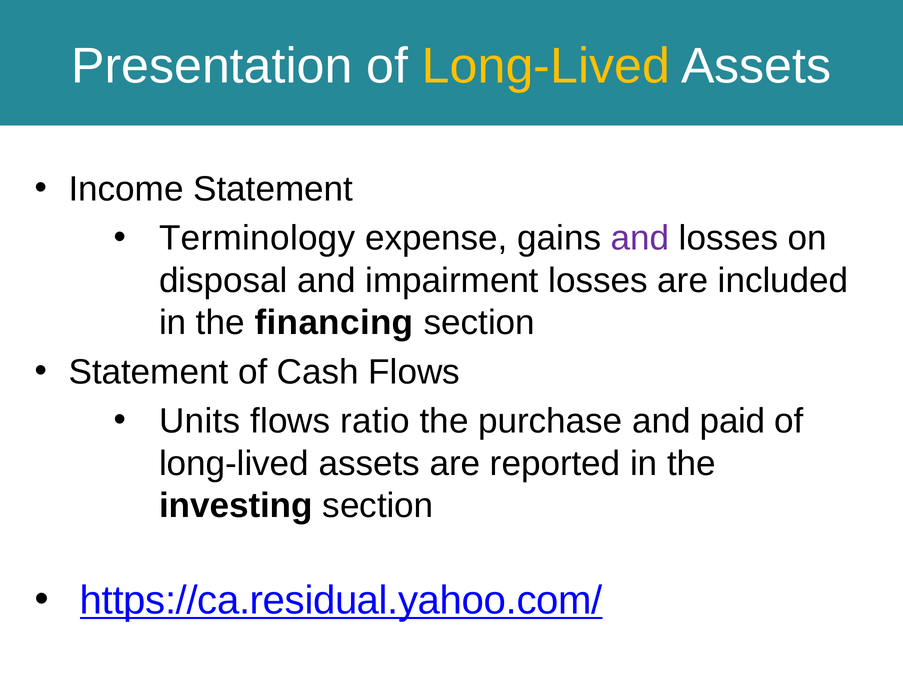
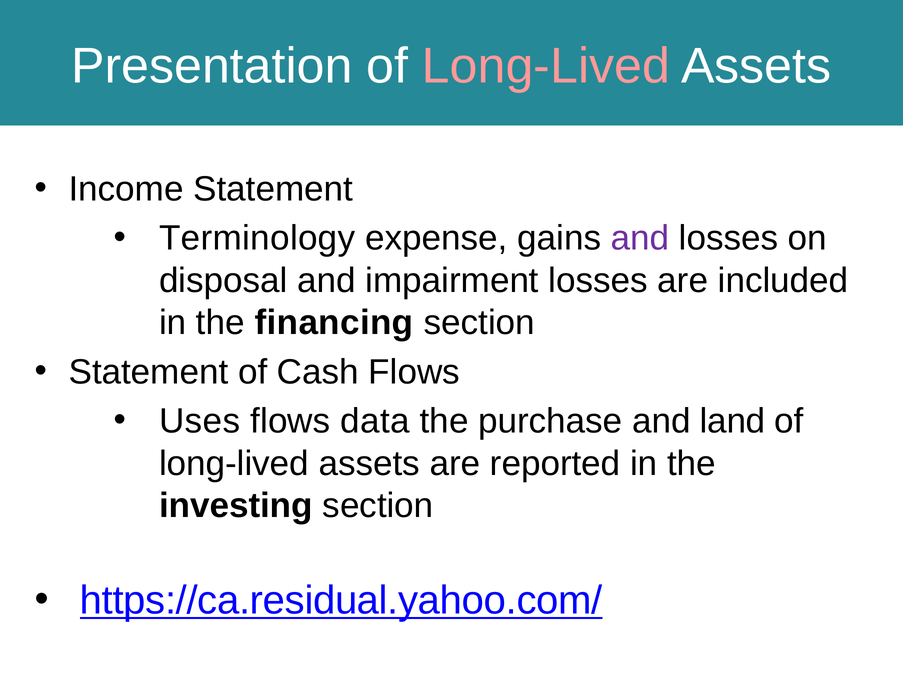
Long-Lived at (546, 66) colour: yellow -> pink
Units: Units -> Uses
ratio: ratio -> data
paid: paid -> land
